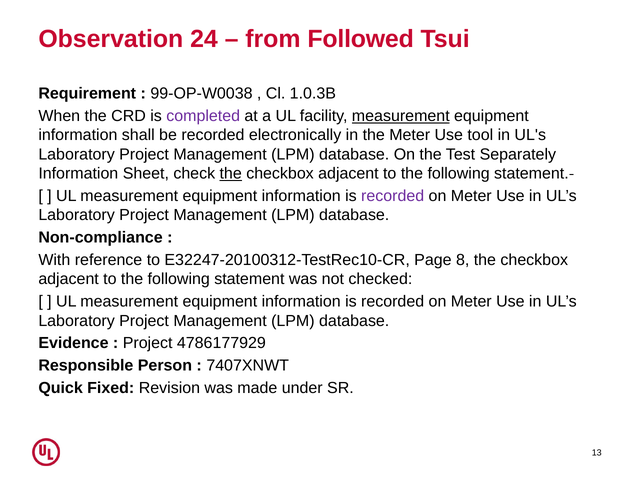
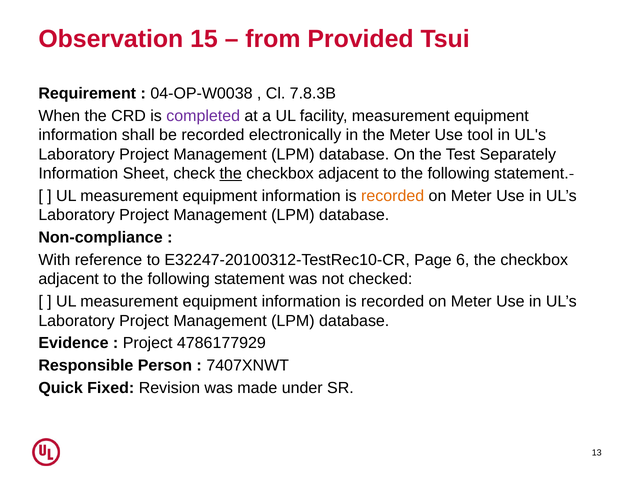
24: 24 -> 15
Followed: Followed -> Provided
99-OP-W0038: 99-OP-W0038 -> 04-OP-W0038
1.0.3B: 1.0.3B -> 7.8.3B
measurement at (401, 116) underline: present -> none
recorded at (393, 196) colour: purple -> orange
8: 8 -> 6
